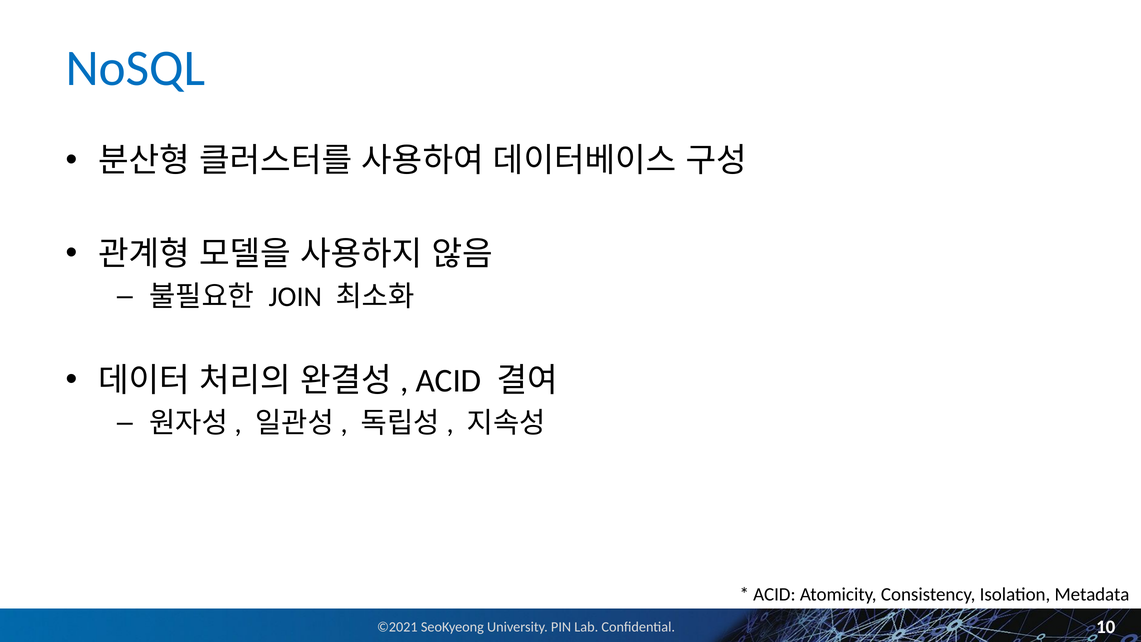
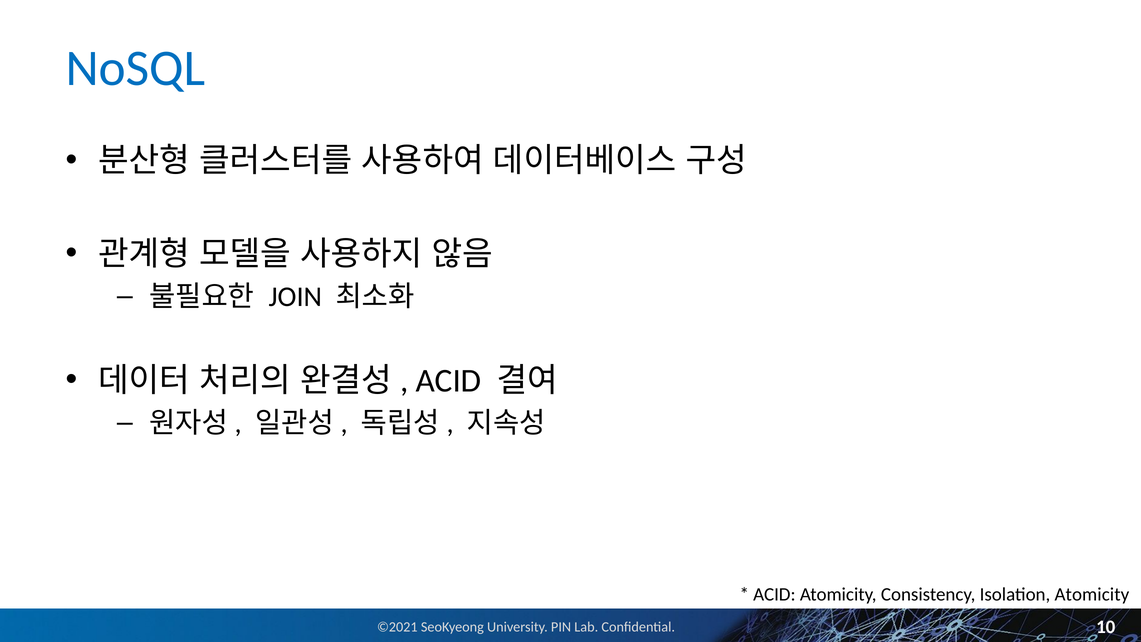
Isolation Metadata: Metadata -> Atomicity
